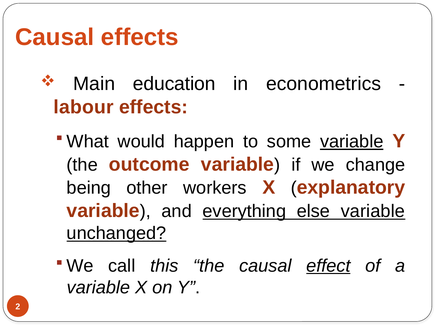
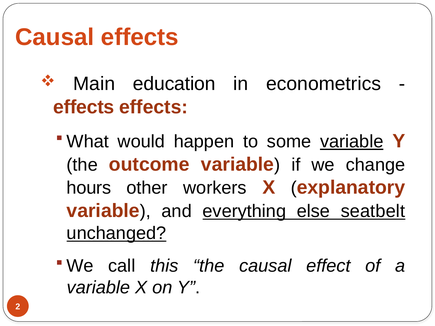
labour at (84, 107): labour -> effects
being: being -> hours
else variable: variable -> seatbelt
effect underline: present -> none
